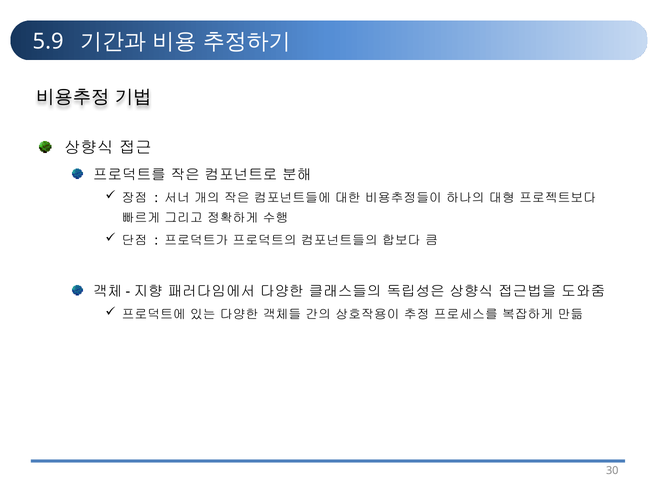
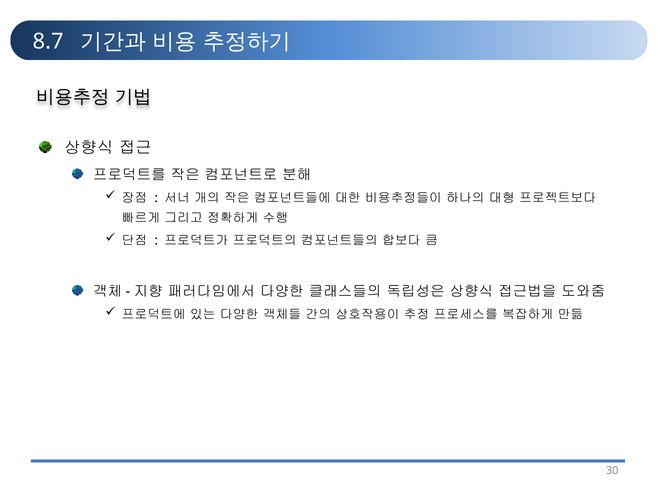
5.9: 5.9 -> 8.7
